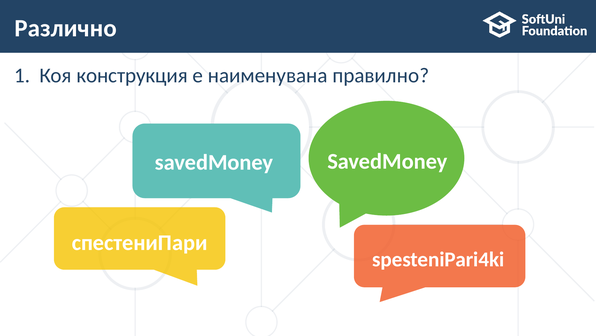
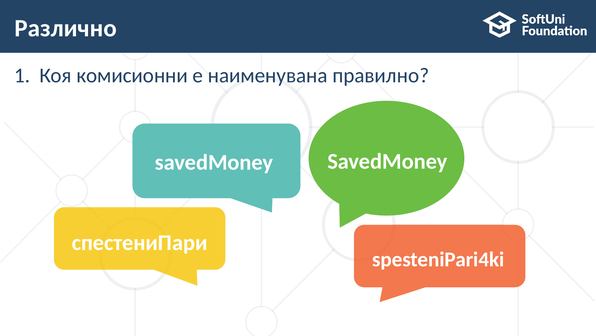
конструкция: конструкция -> комисионни
